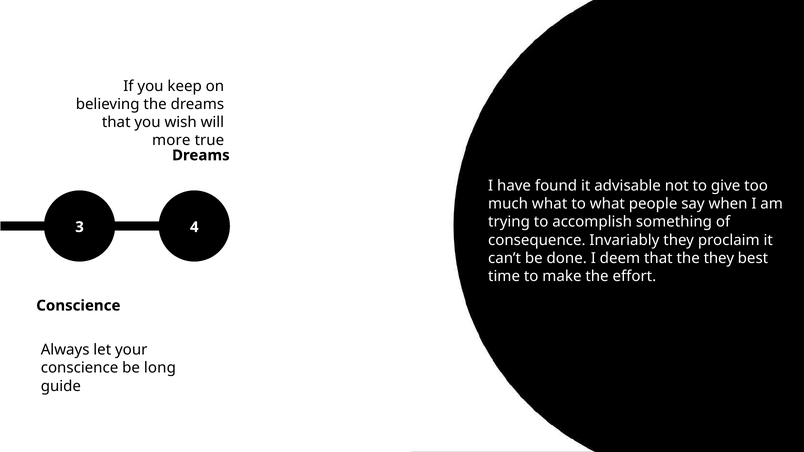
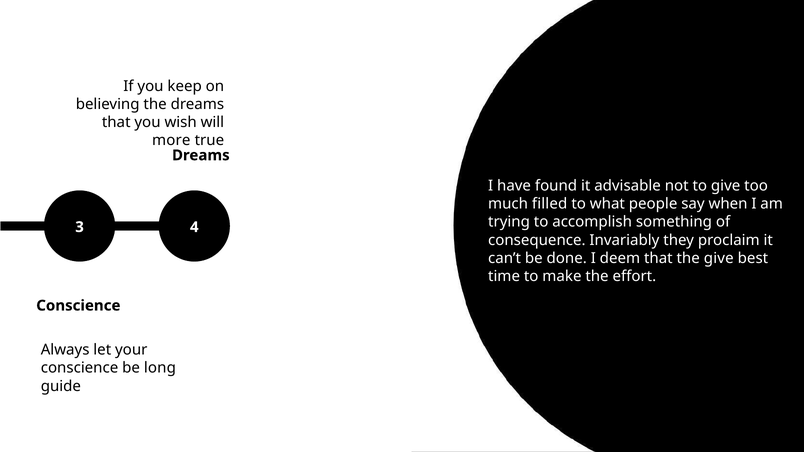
much what: what -> filled
the they: they -> give
